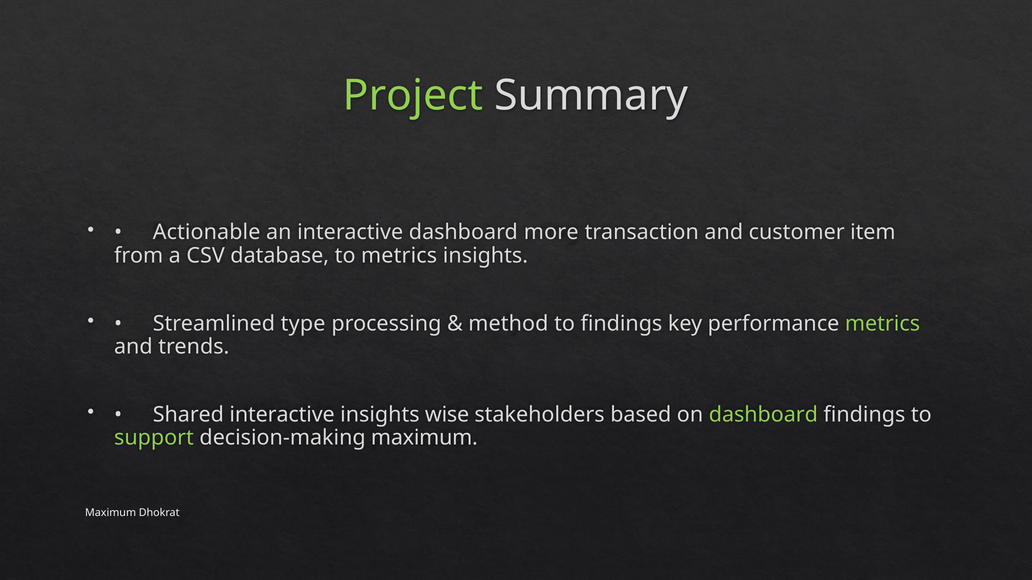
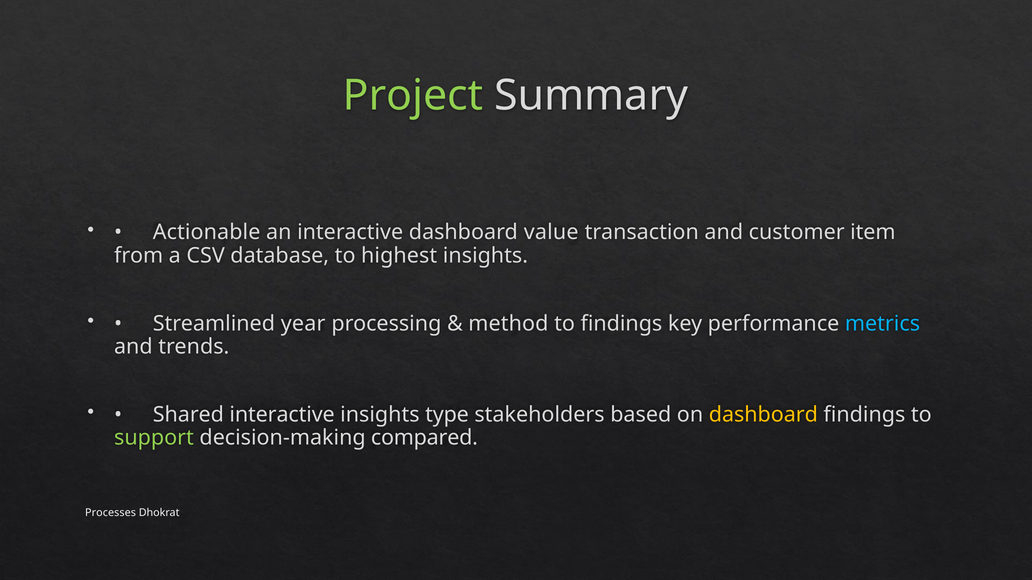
more: more -> value
to metrics: metrics -> highest
type: type -> year
metrics at (882, 324) colour: light green -> light blue
wise: wise -> type
dashboard at (763, 415) colour: light green -> yellow
decision-making maximum: maximum -> compared
Maximum at (111, 513): Maximum -> Processes
